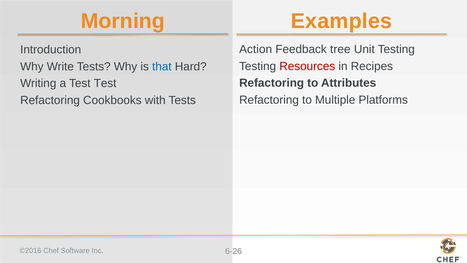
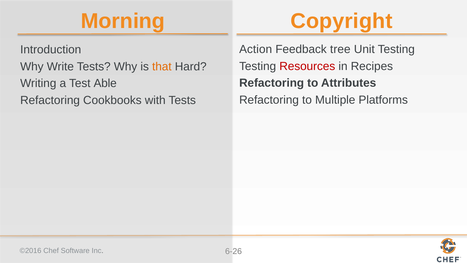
Examples: Examples -> Copyright
that colour: blue -> orange
Test Test: Test -> Able
